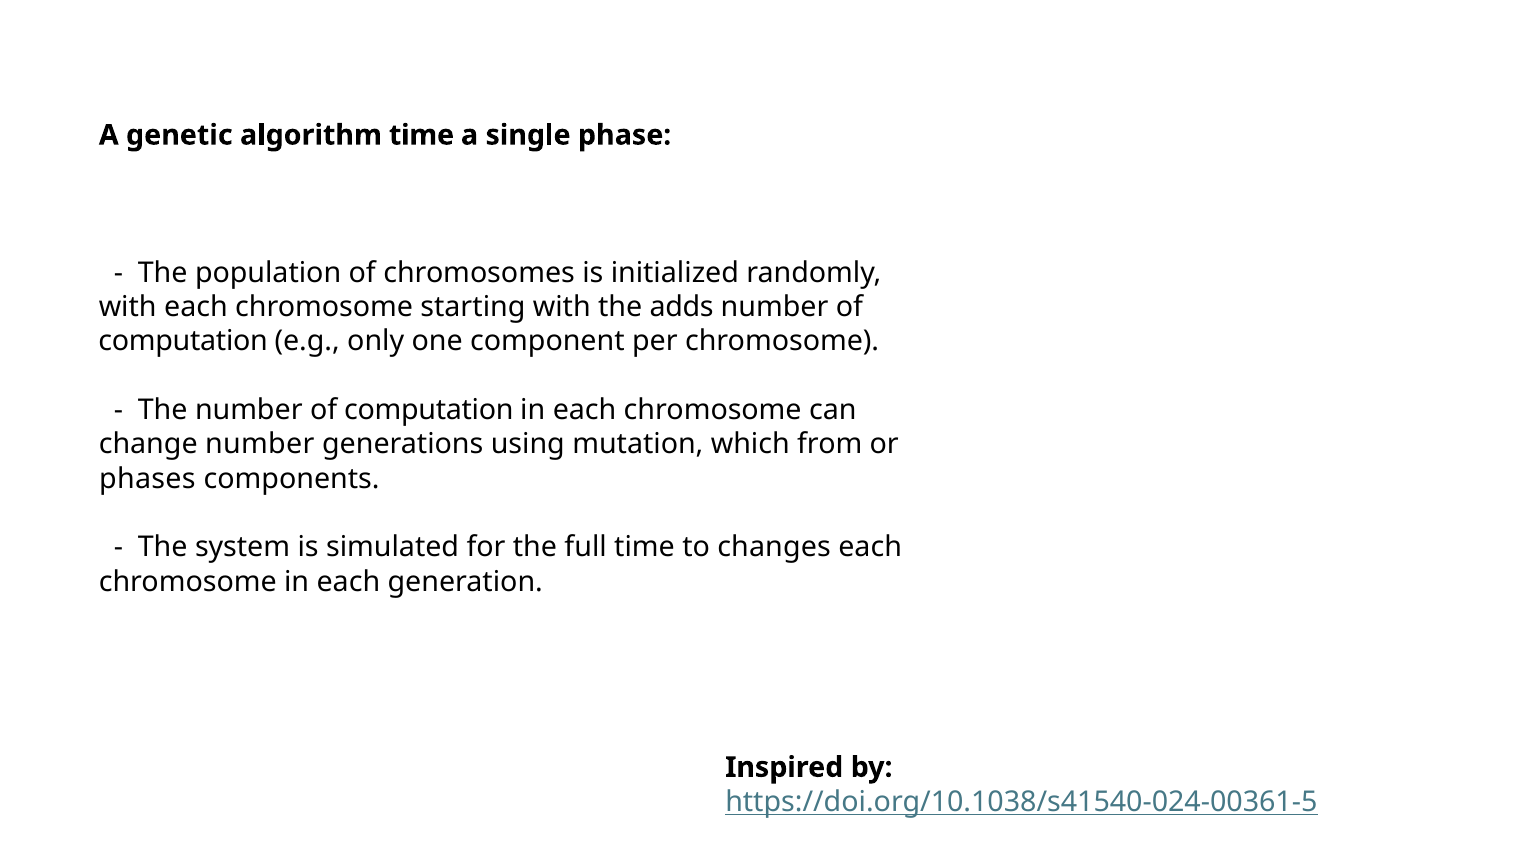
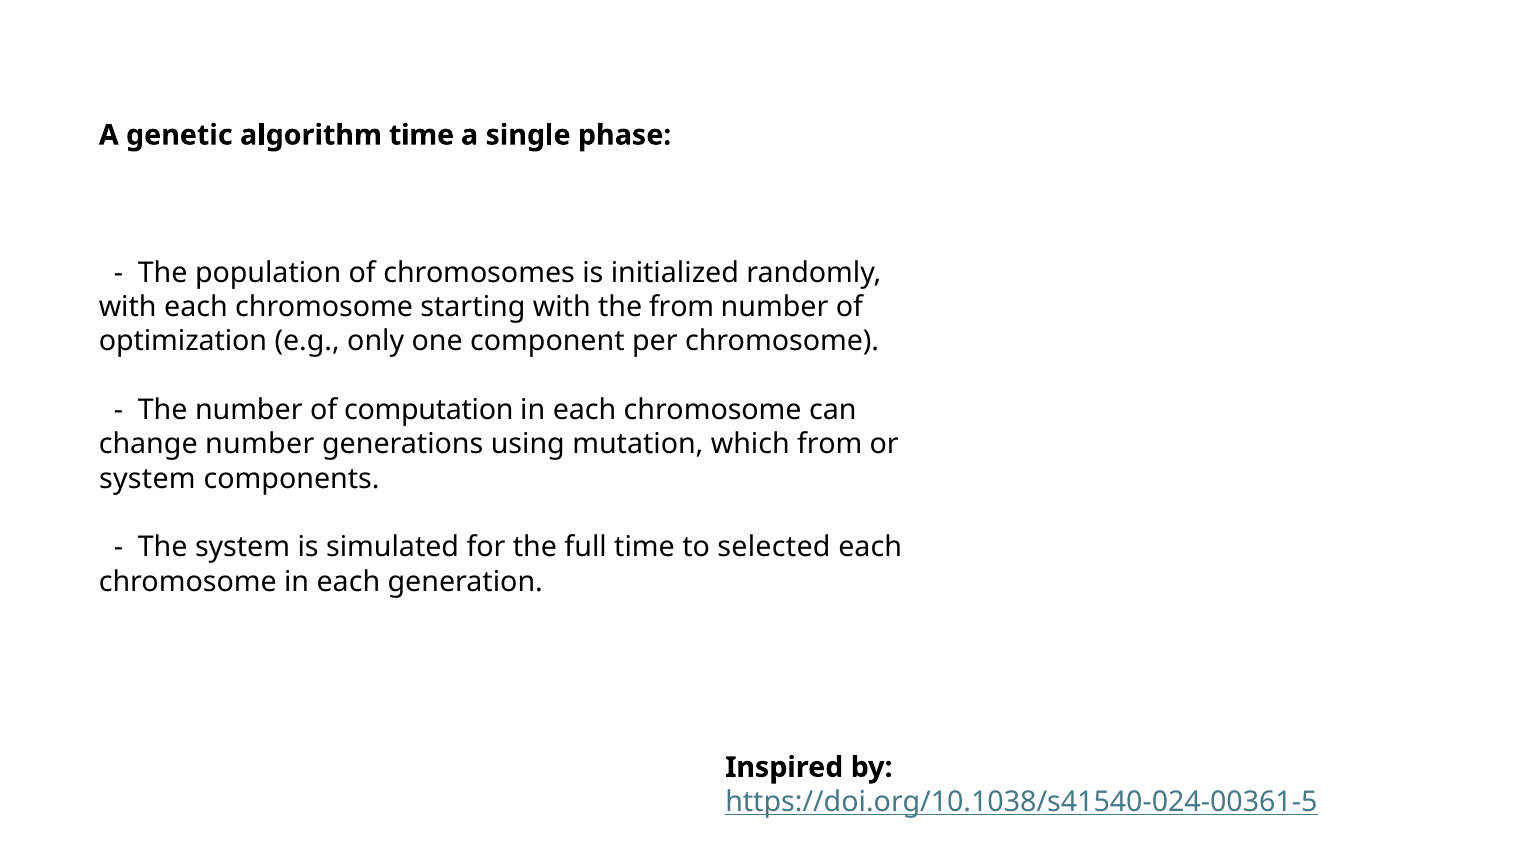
the adds: adds -> from
computation at (183, 341): computation -> optimization
phases at (147, 479): phases -> system
changes: changes -> selected
